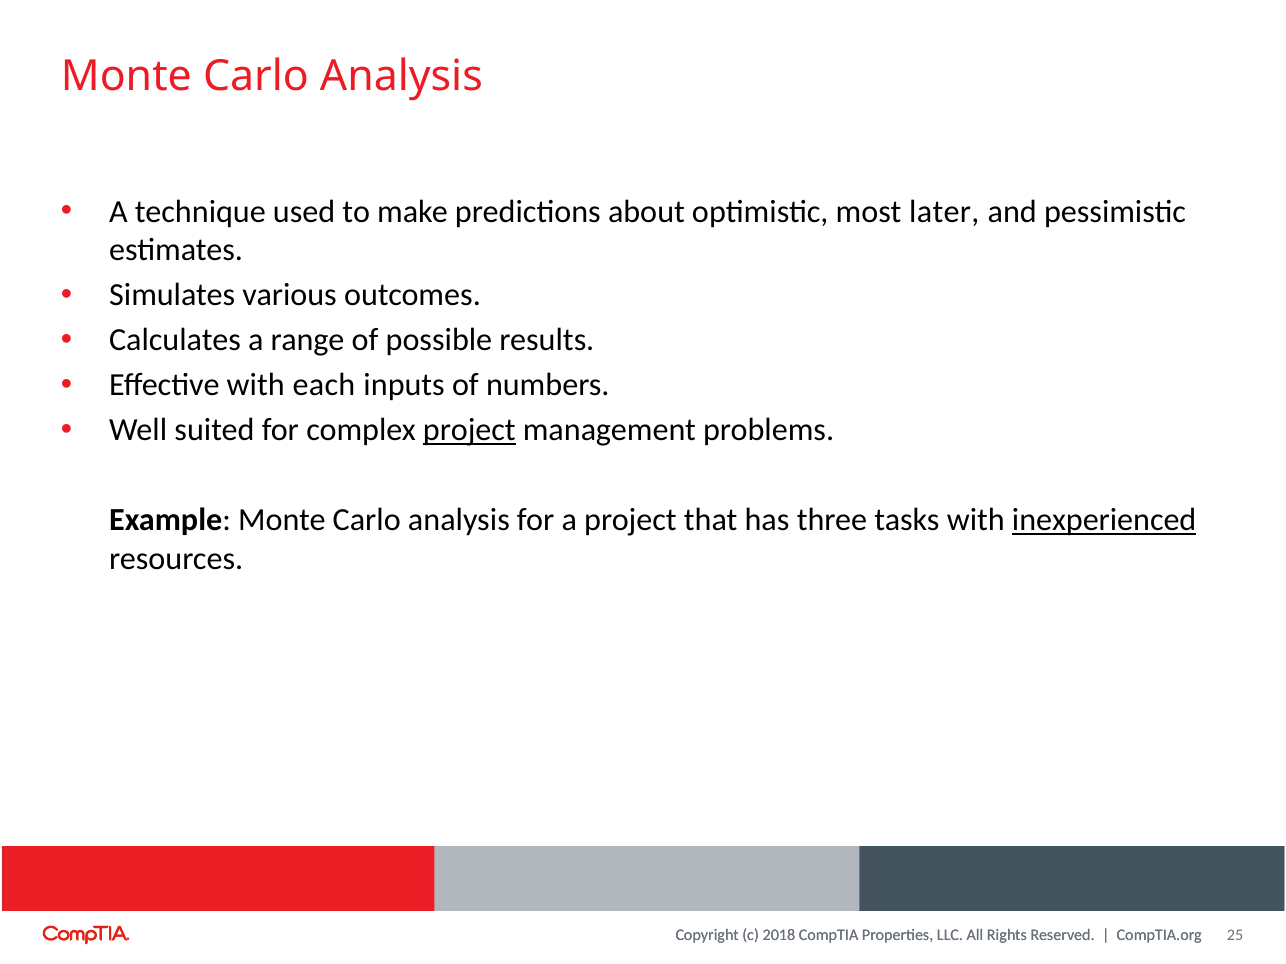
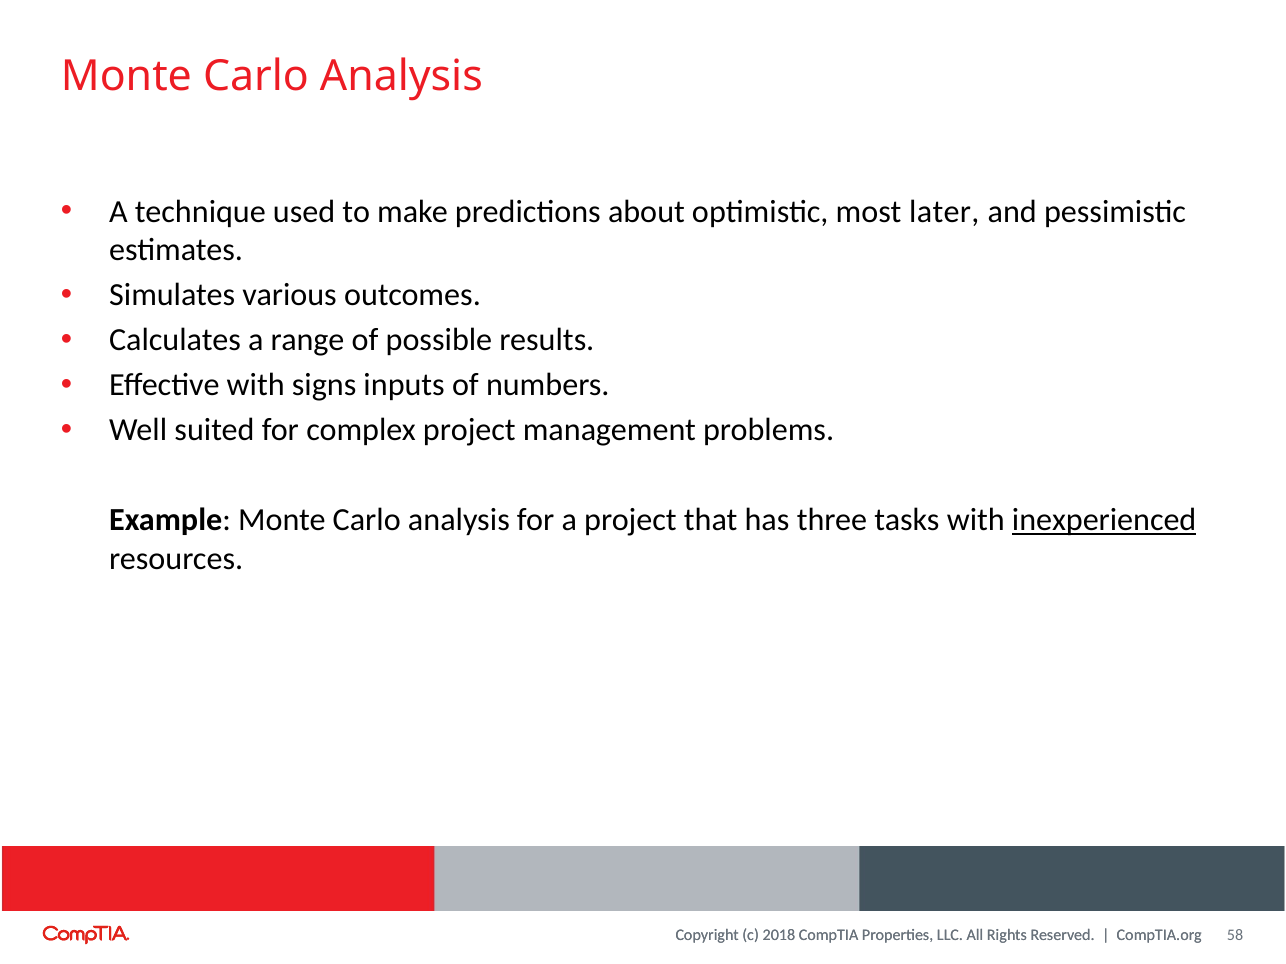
each: each -> signs
project at (469, 430) underline: present -> none
25: 25 -> 58
